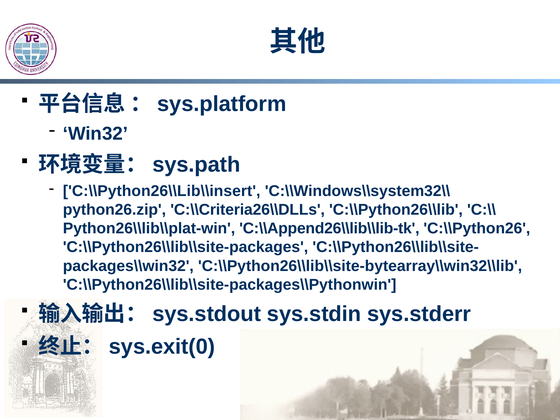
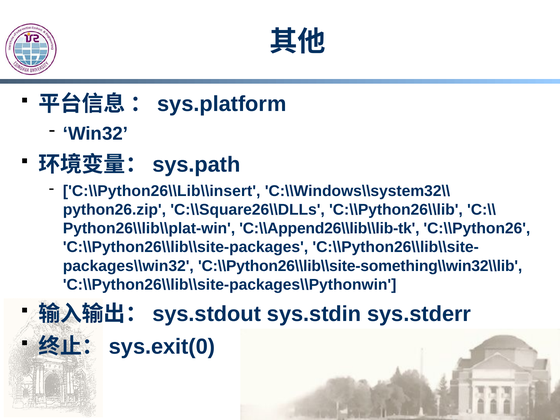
C:\\Criteria26\\DLLs: C:\\Criteria26\\DLLs -> C:\\Square26\\DLLs
C:\\Python26\\lib\\site-bytearray\\win32\\lib: C:\\Python26\\lib\\site-bytearray\\win32\\lib -> C:\\Python26\\lib\\site-something\\win32\\lib
